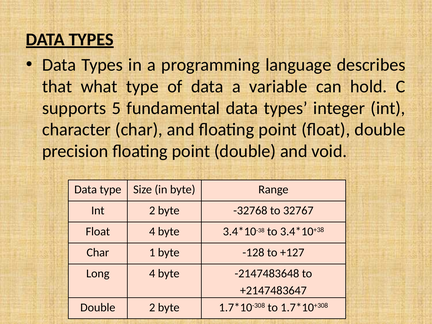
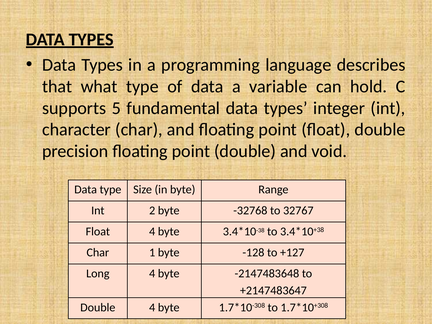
Double 2: 2 -> 4
